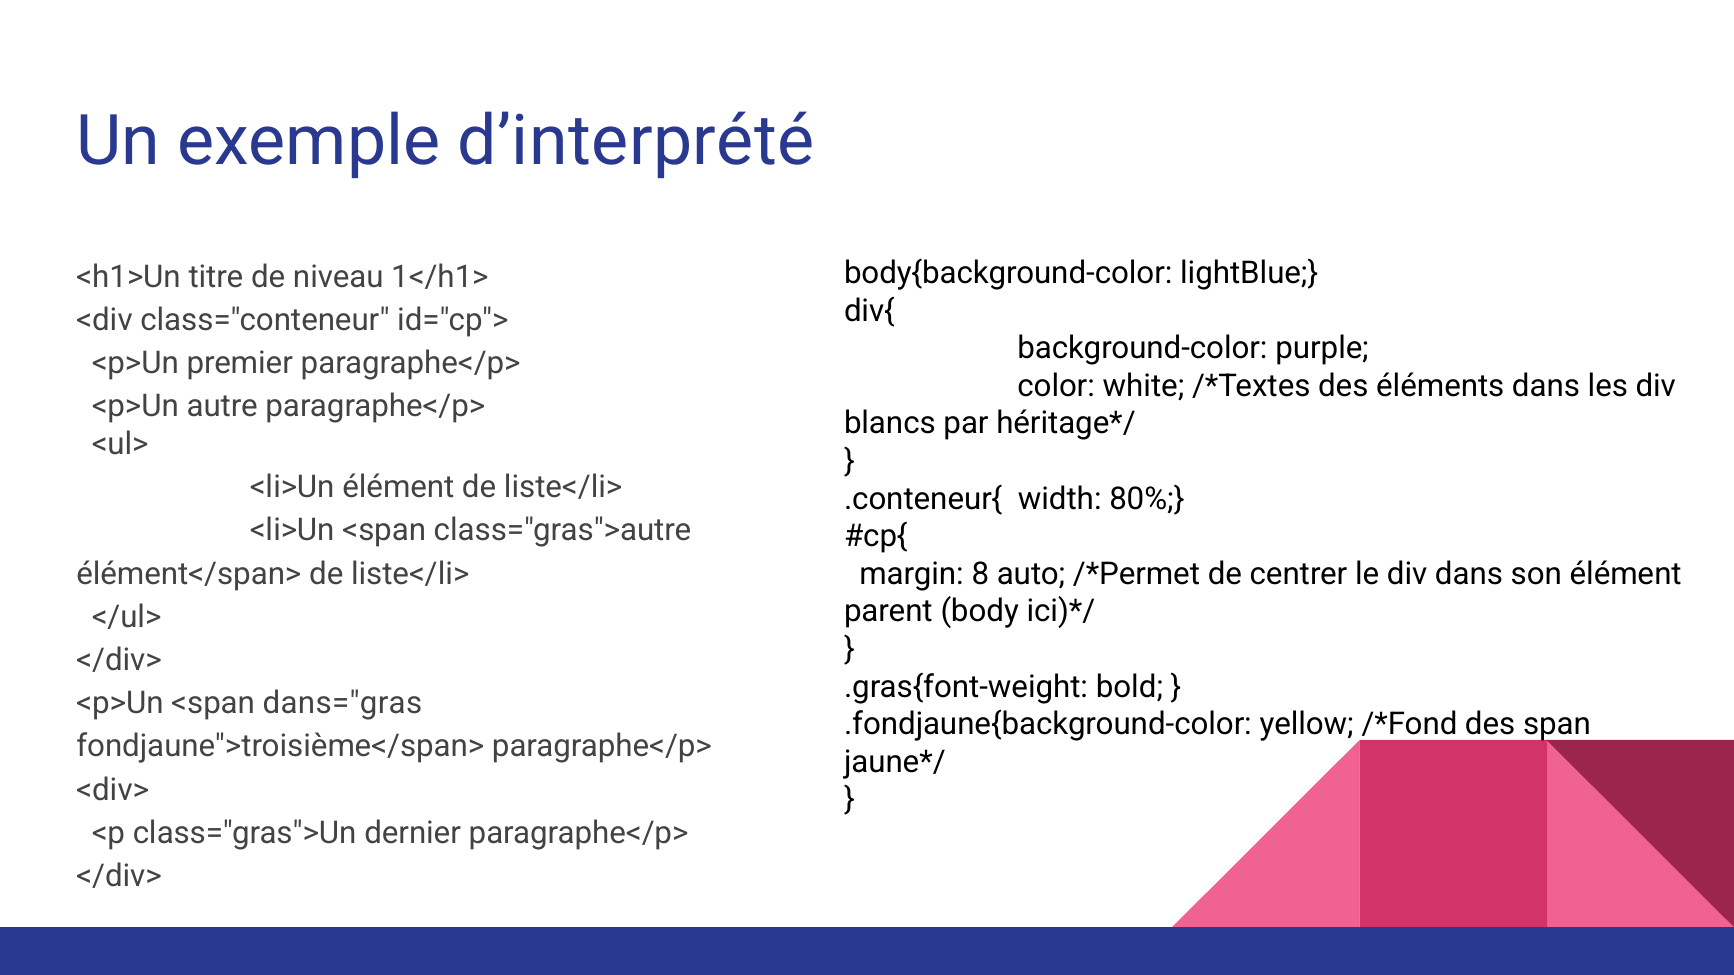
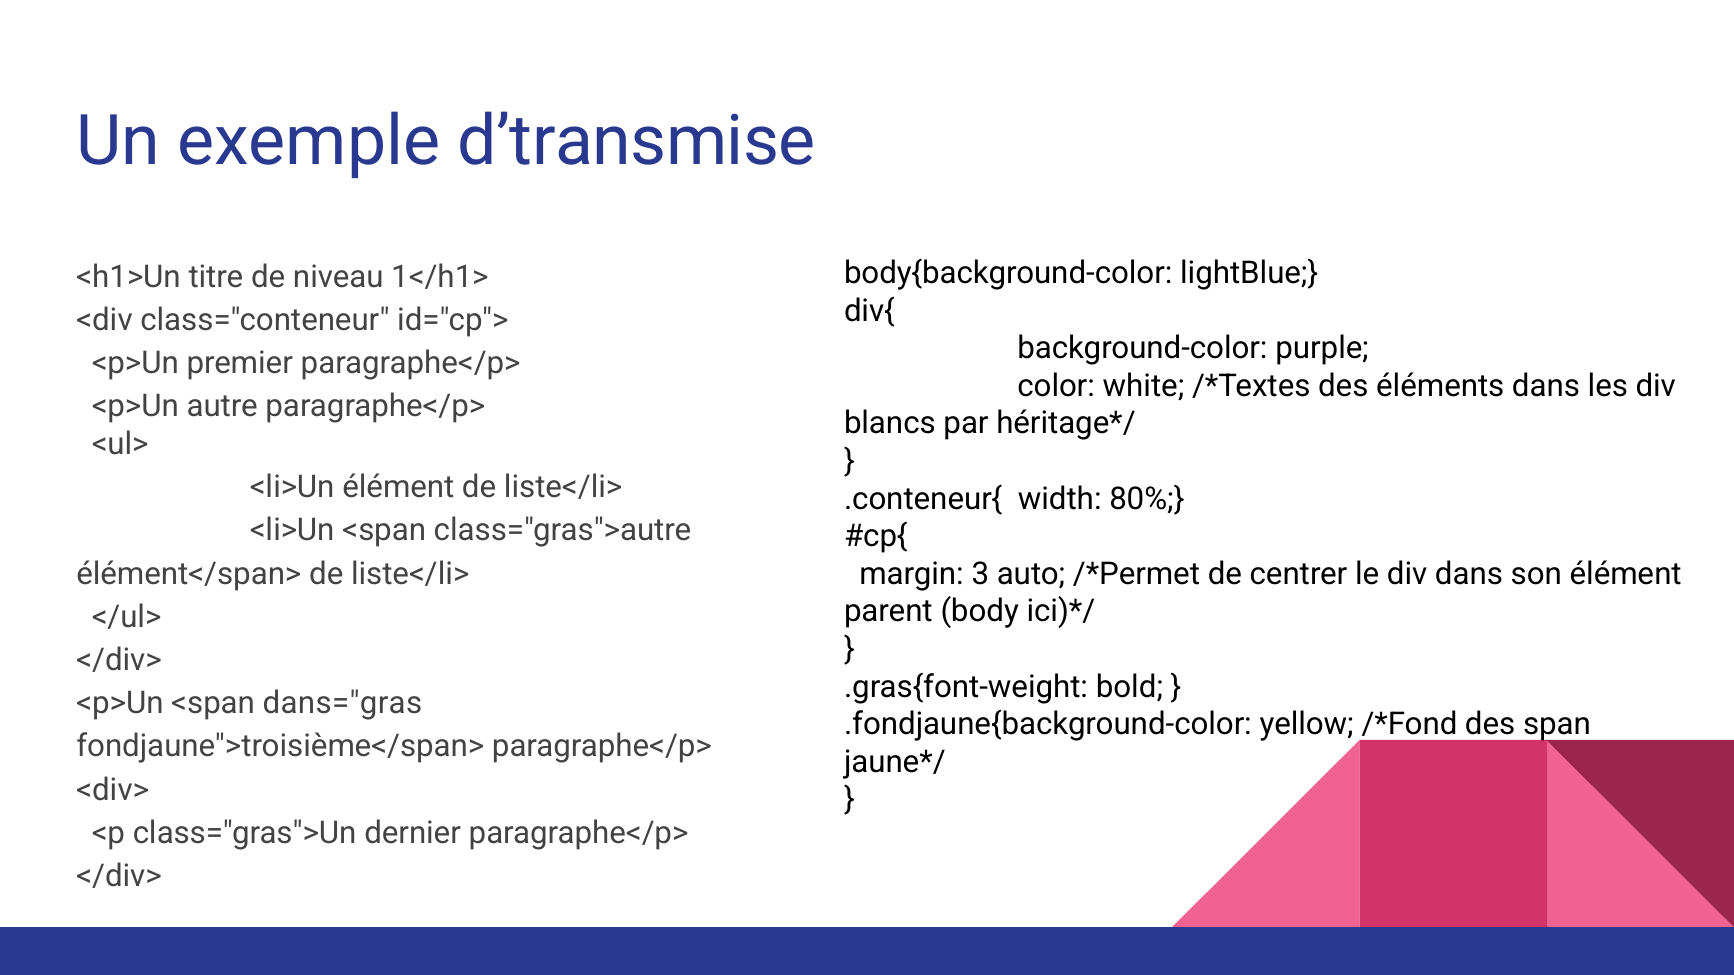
d’interprété: d’interprété -> d’transmise
8: 8 -> 3
